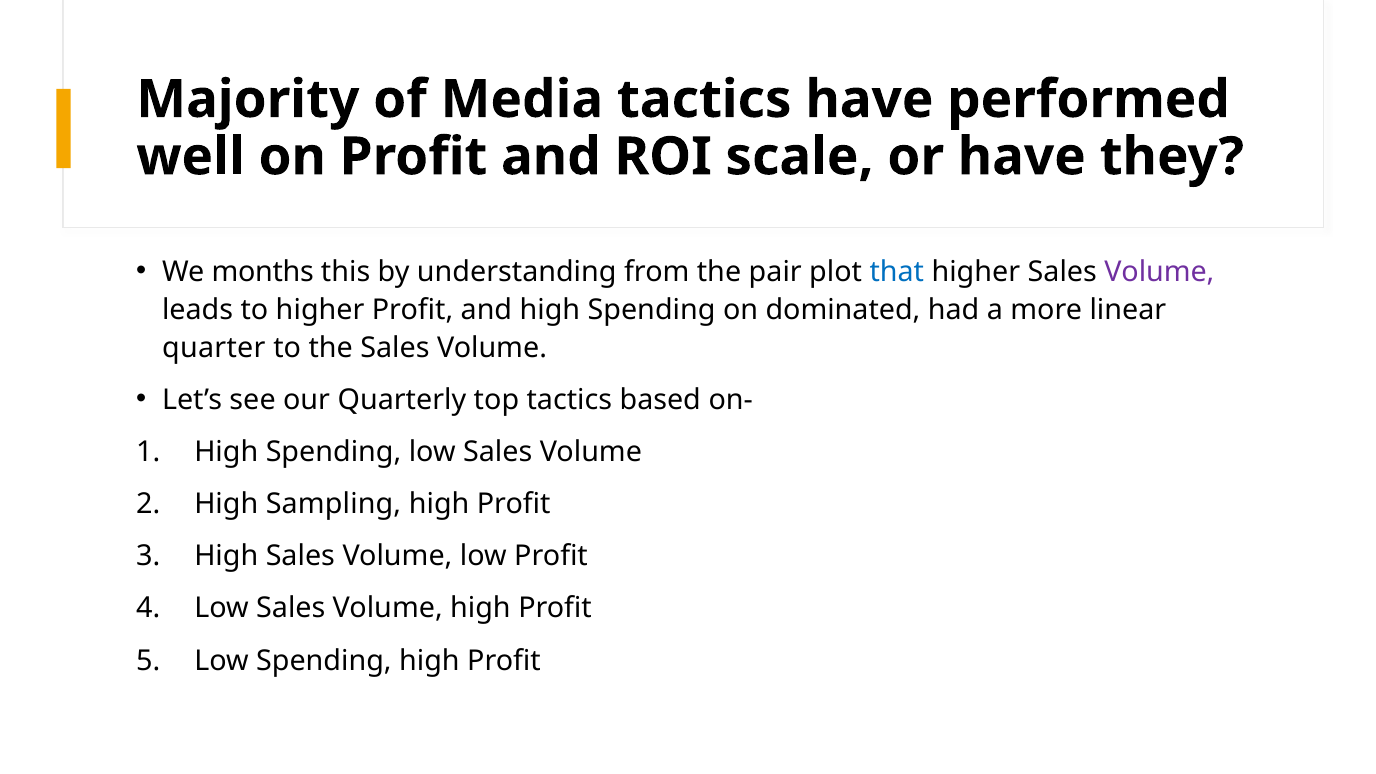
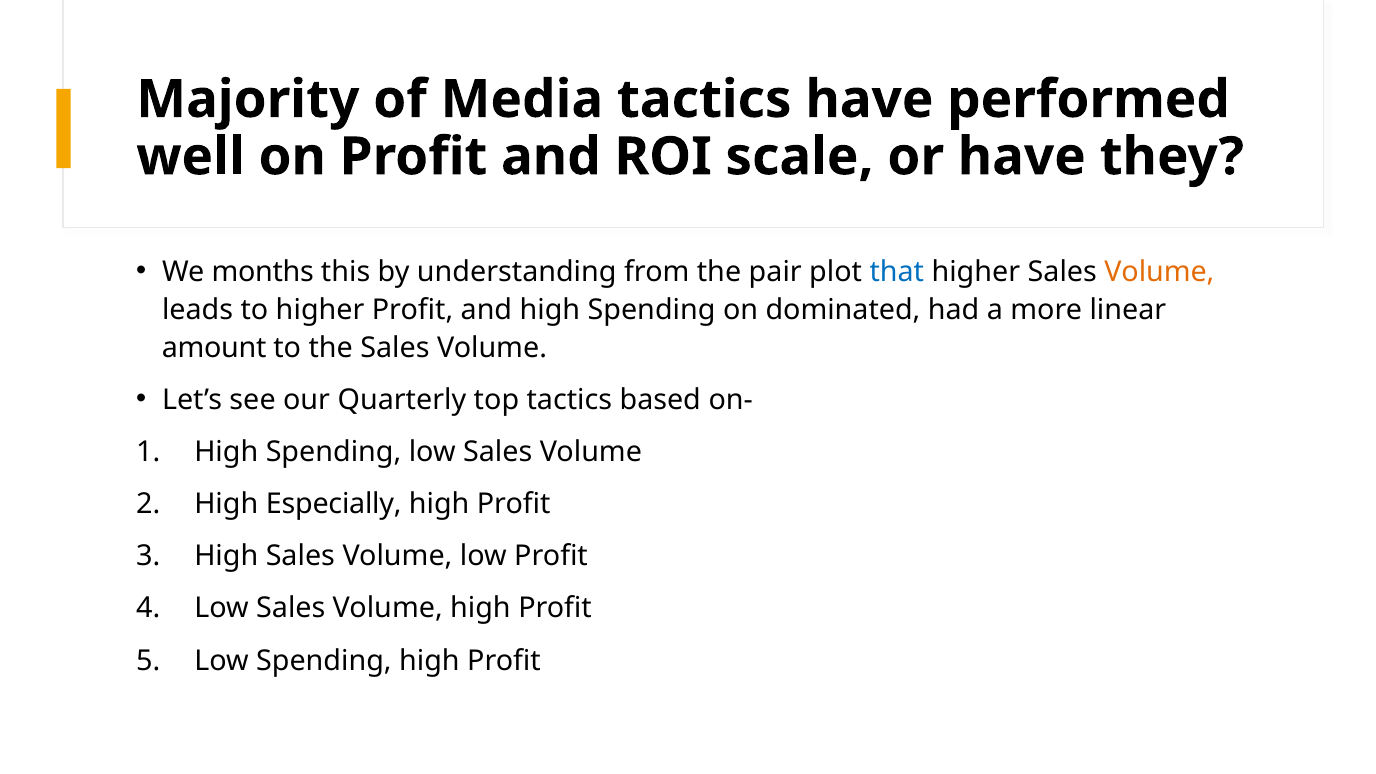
Volume at (1159, 272) colour: purple -> orange
quarter: quarter -> amount
Sampling: Sampling -> Especially
